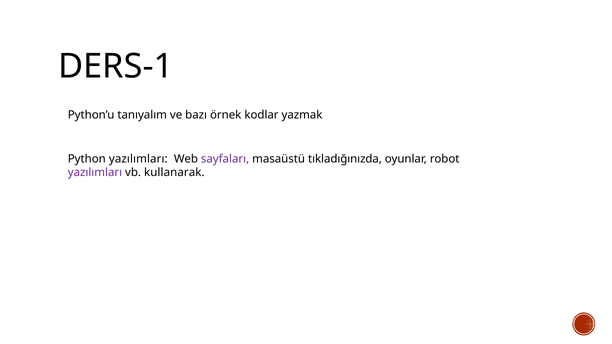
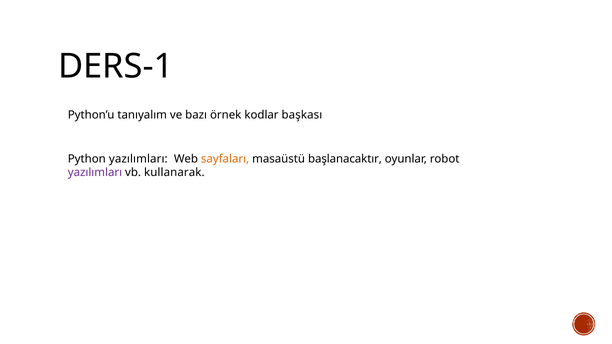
yazmak: yazmak -> başkası
sayfaları colour: purple -> orange
tıkladığınızda: tıkladığınızda -> başlanacaktır
